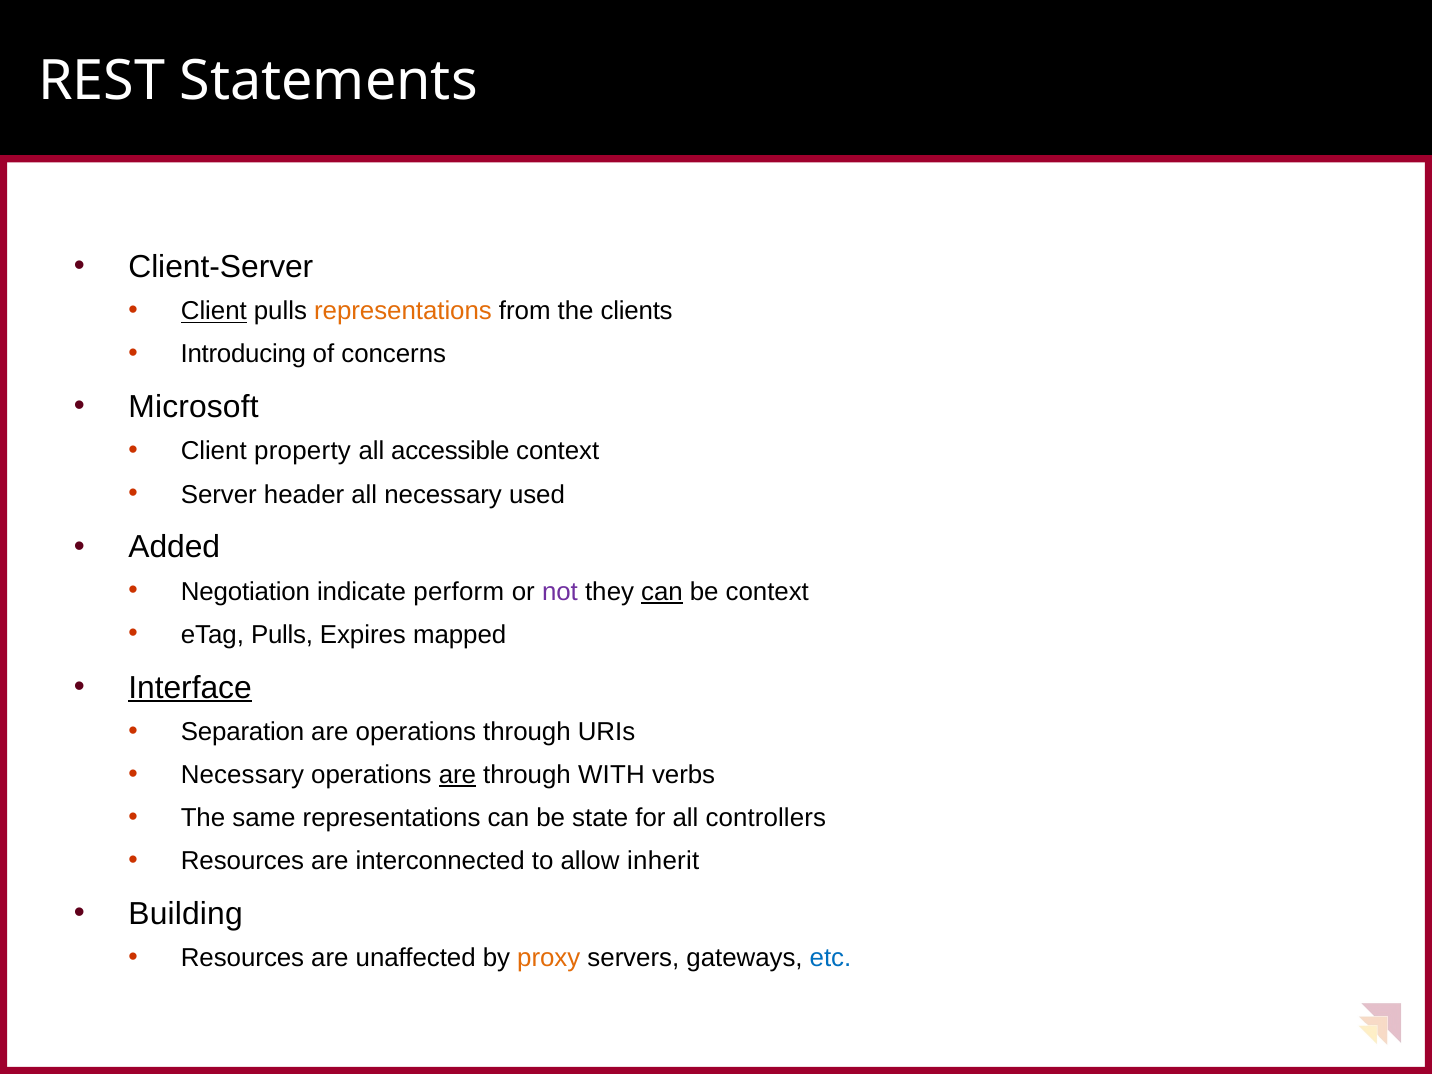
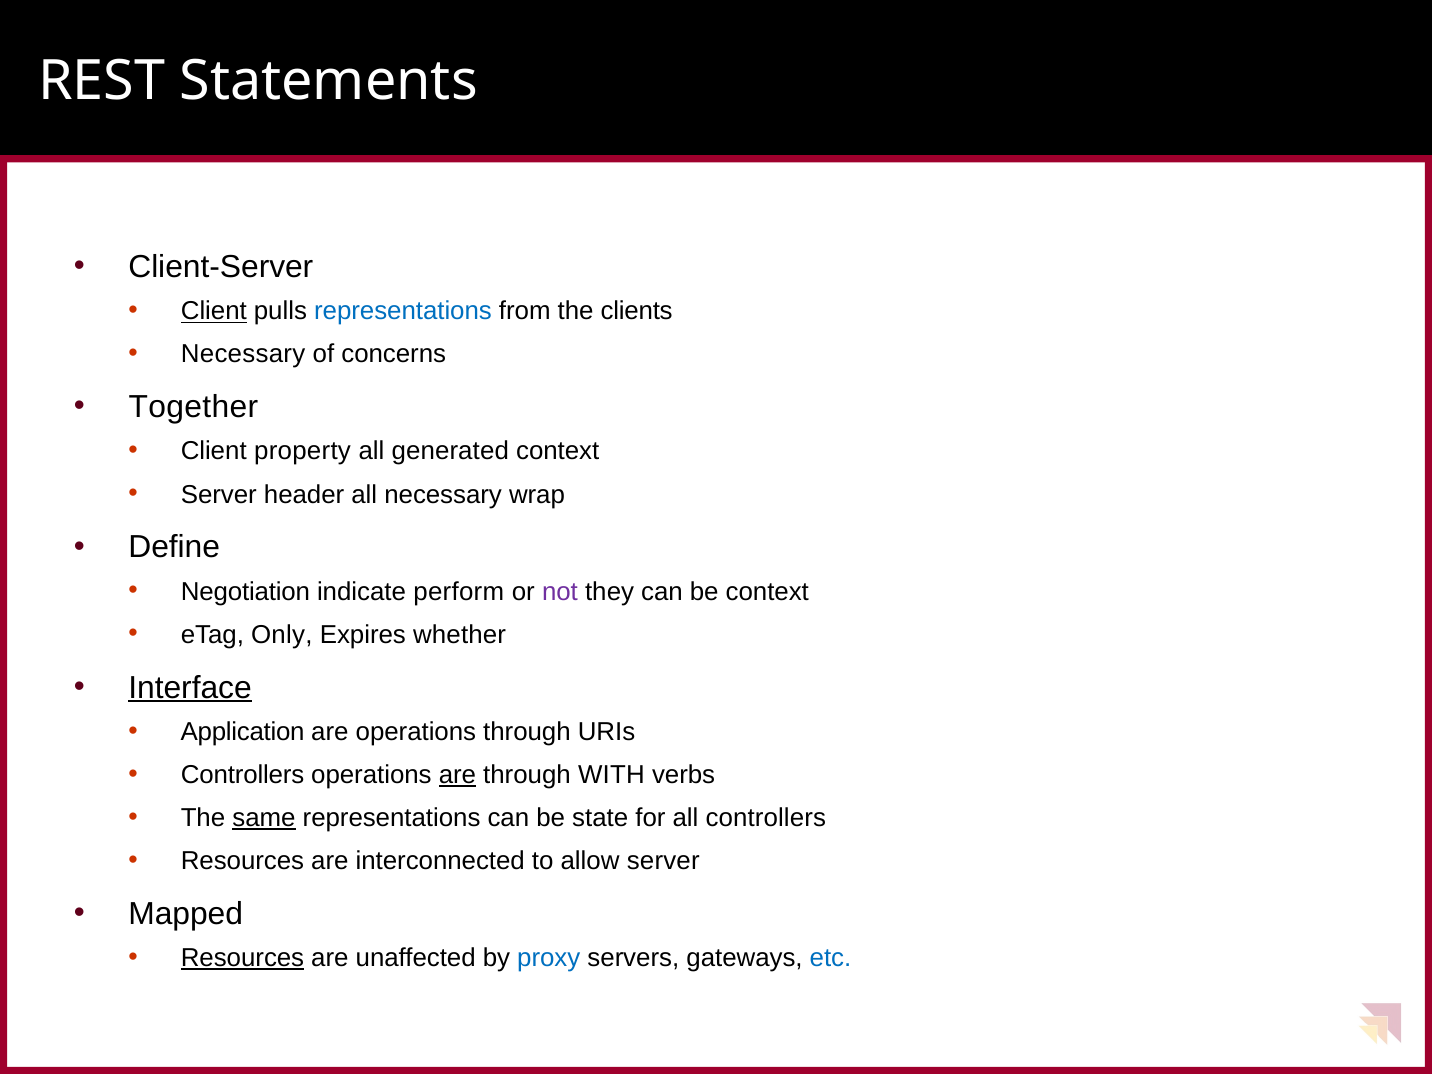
representations at (403, 311) colour: orange -> blue
Introducing at (243, 354): Introducing -> Necessary
Microsoft: Microsoft -> Together
accessible: accessible -> generated
used: used -> wrap
Added: Added -> Define
can at (662, 592) underline: present -> none
eTag Pulls: Pulls -> Only
mapped: mapped -> whether
Separation: Separation -> Application
Necessary at (242, 775): Necessary -> Controllers
same underline: none -> present
allow inherit: inherit -> server
Building: Building -> Mapped
Resources at (243, 958) underline: none -> present
proxy colour: orange -> blue
